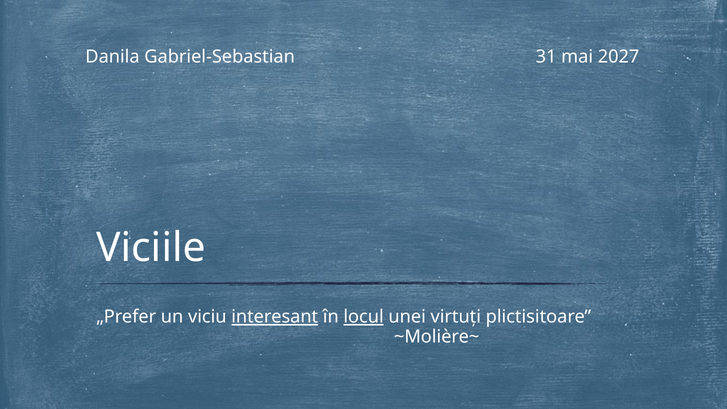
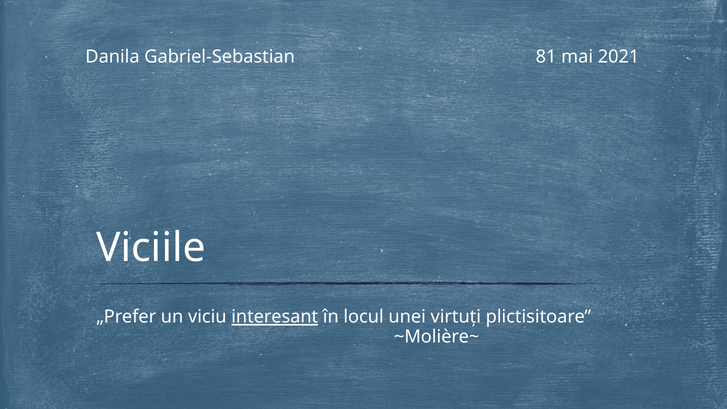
31: 31 -> 81
2027: 2027 -> 2021
locul underline: present -> none
